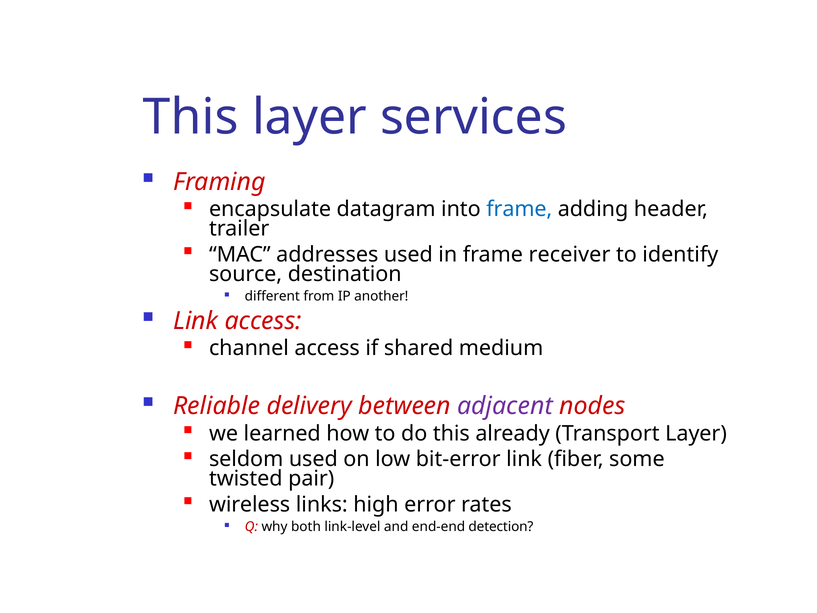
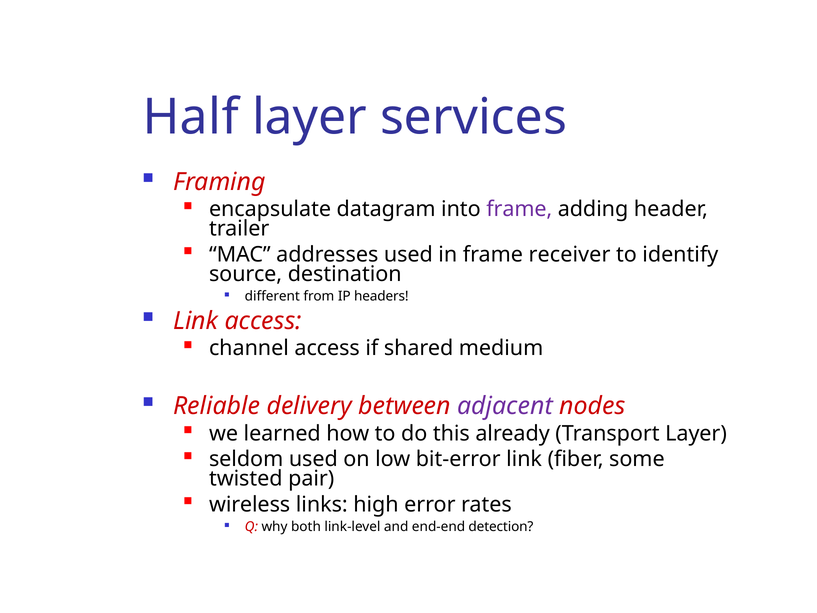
This at (191, 117): This -> Half
frame at (519, 209) colour: blue -> purple
another: another -> headers
